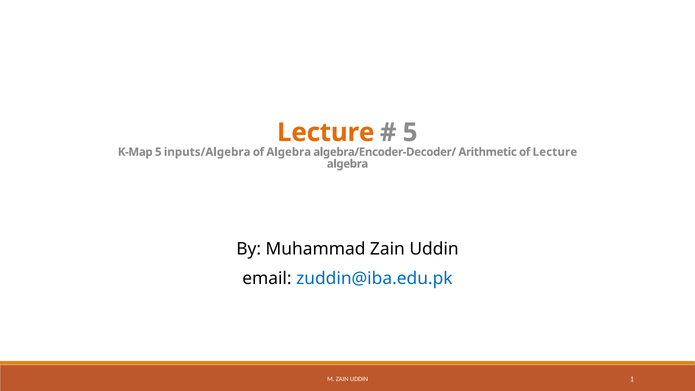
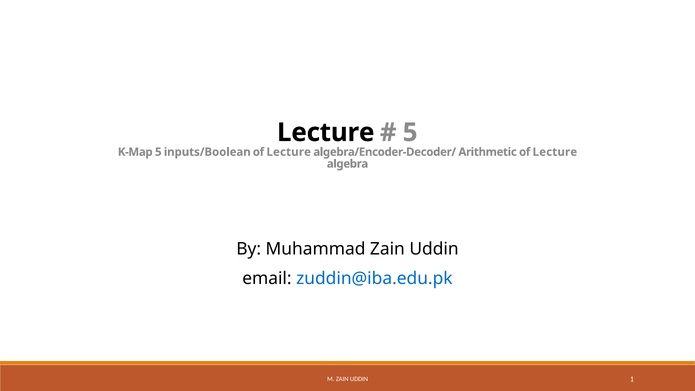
Lecture at (326, 132) colour: orange -> black
inputs/Algebra: inputs/Algebra -> inputs/Boolean
Algebra at (289, 152): Algebra -> Lecture
